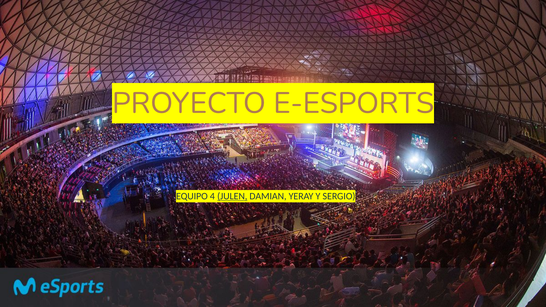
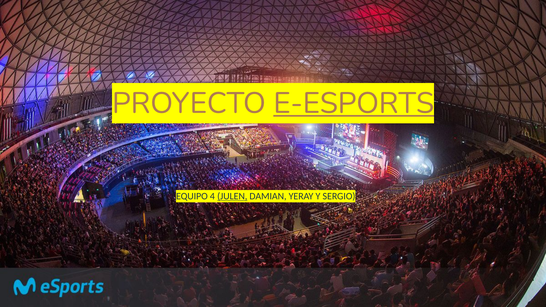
E-ESPORTS underline: none -> present
